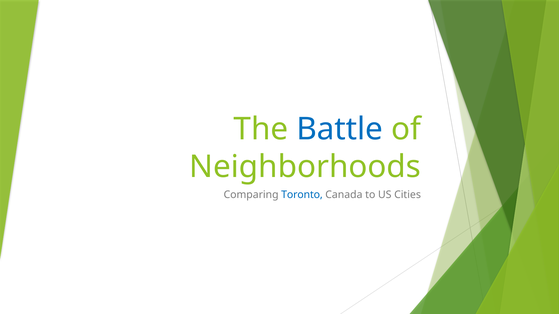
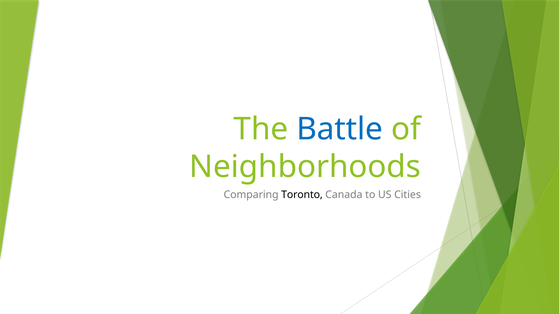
Toronto colour: blue -> black
